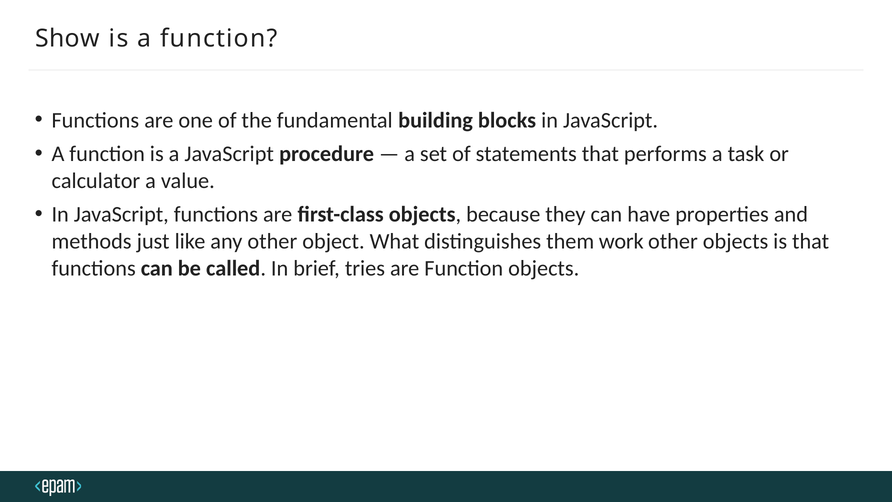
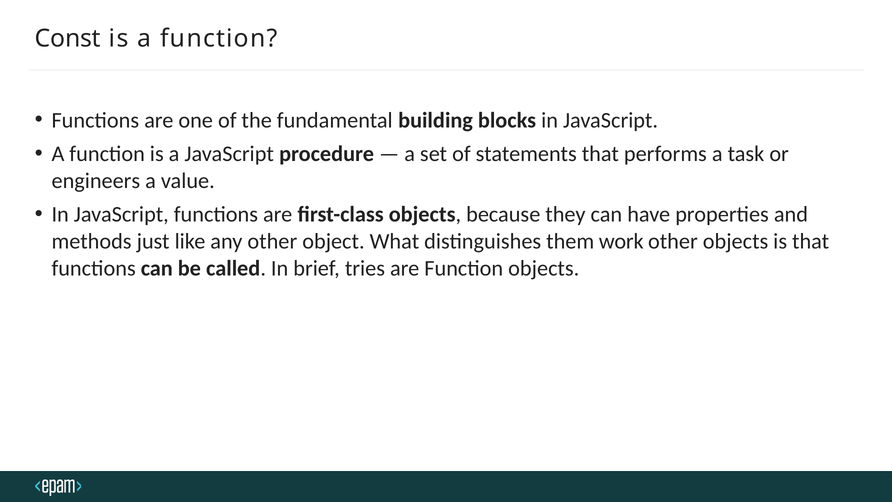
Show: Show -> Const
calculator: calculator -> engineers
